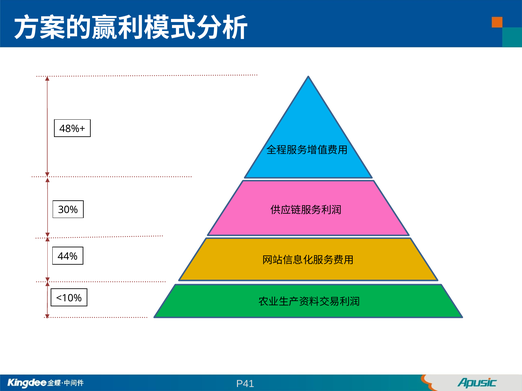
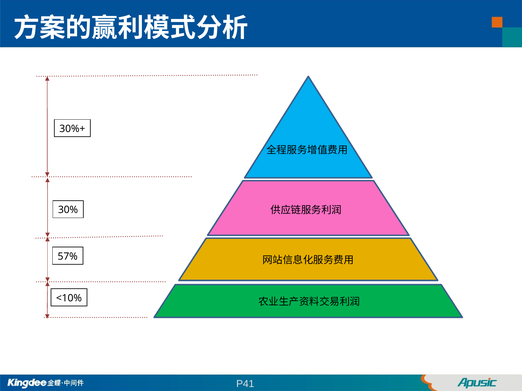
48%+: 48%+ -> 30%+
44%: 44% -> 57%
